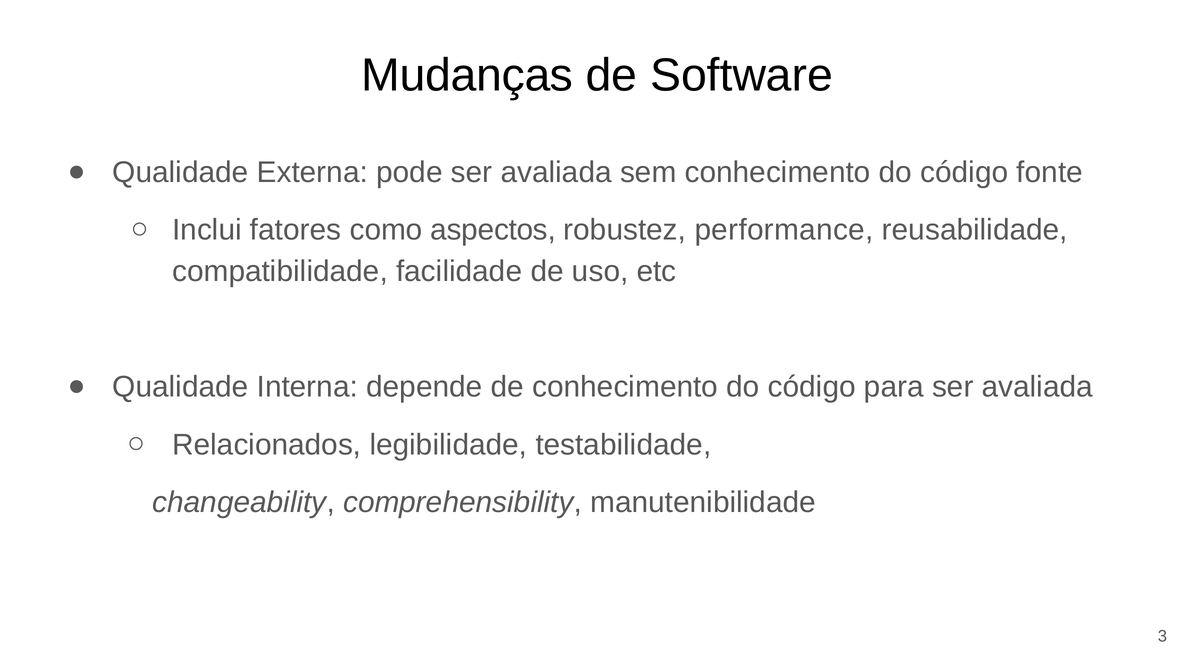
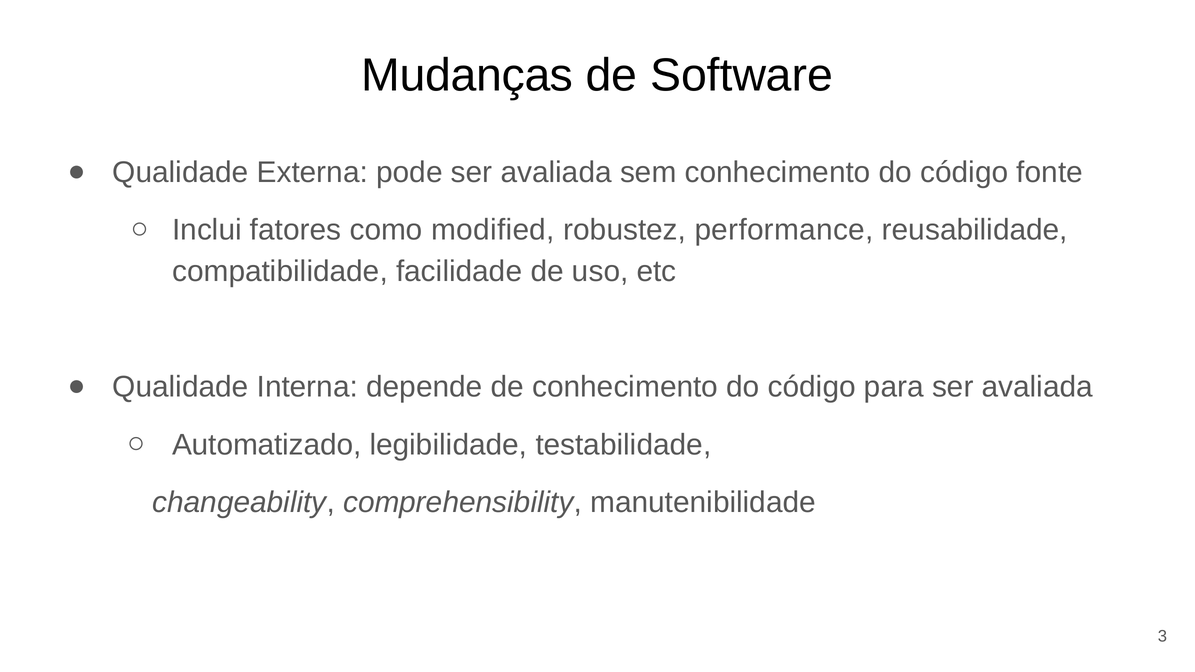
aspectos: aspectos -> modified
Relacionados: Relacionados -> Automatizado
